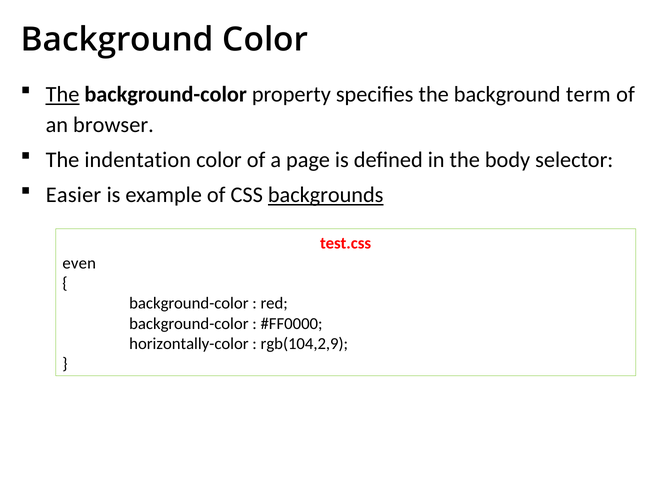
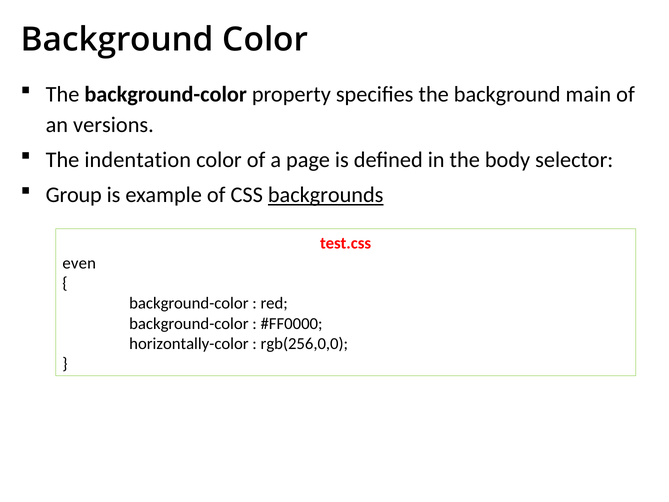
The at (63, 95) underline: present -> none
term: term -> main
browser: browser -> versions
Easier: Easier -> Group
rgb(104,2,9: rgb(104,2,9 -> rgb(256,0,0
